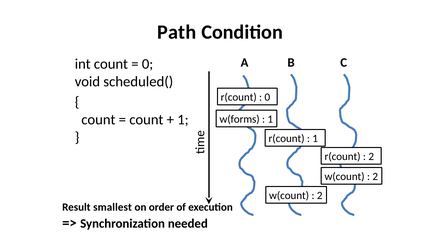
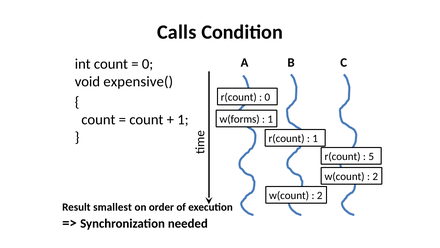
Path: Path -> Calls
scheduled(: scheduled( -> expensive(
2 at (371, 156): 2 -> 5
